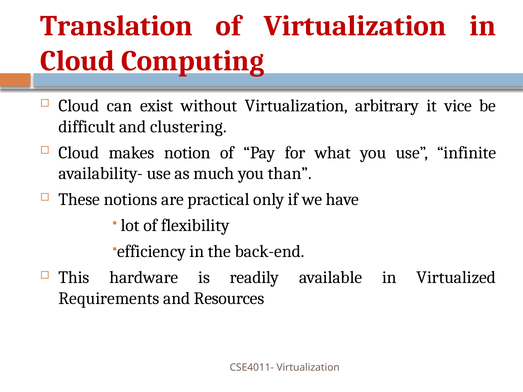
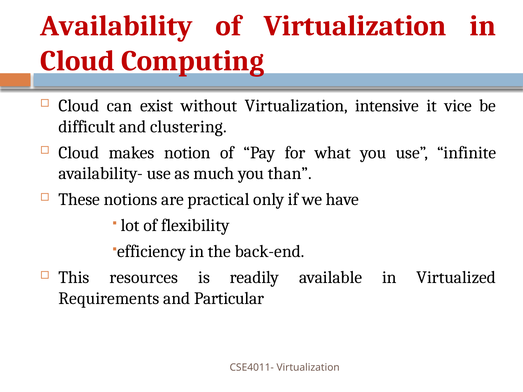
Translation: Translation -> Availability
arbitrary: arbitrary -> intensive
hardware: hardware -> resources
Resources: Resources -> Particular
